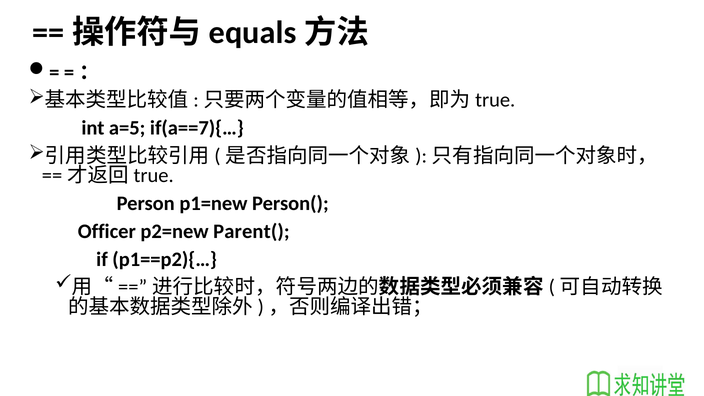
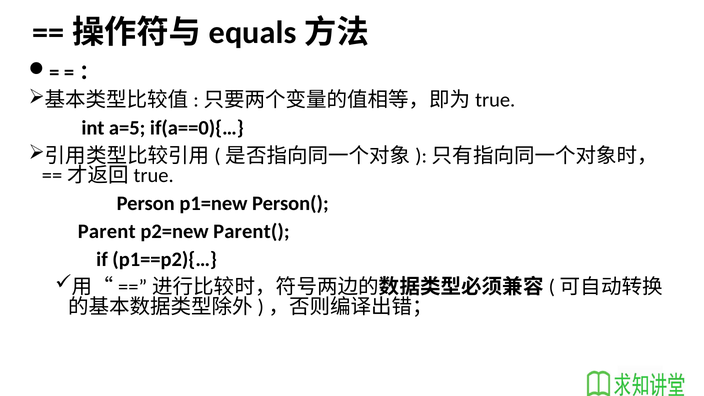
if(a==7){…: if(a==7){… -> if(a==0){…
Officer: Officer -> Parent
